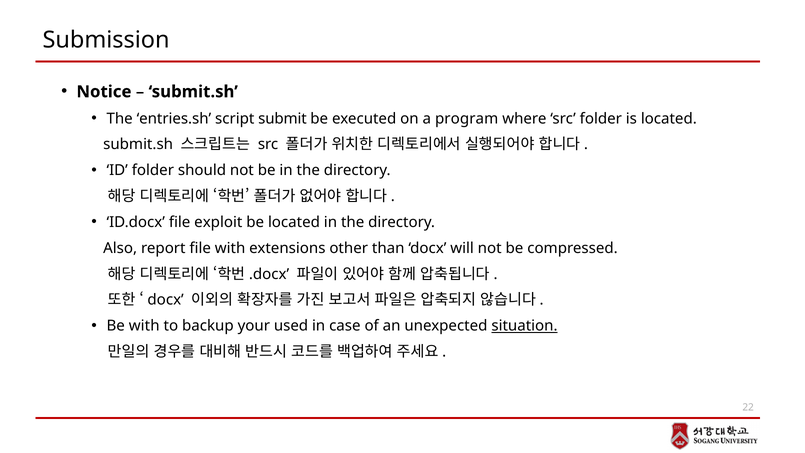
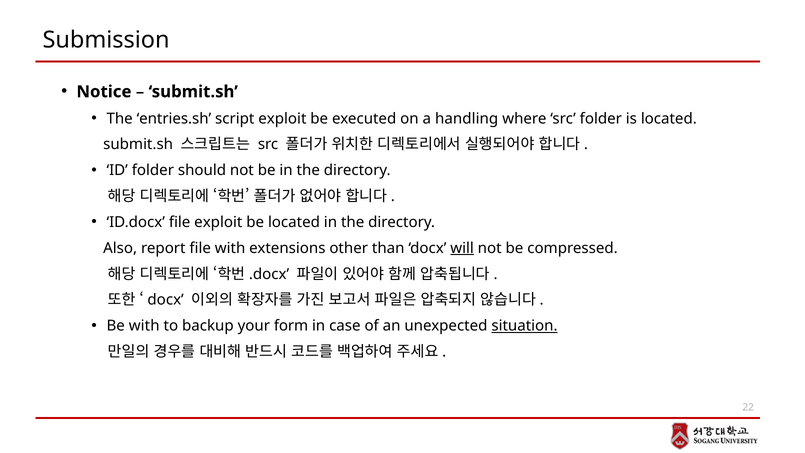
script submit: submit -> exploit
program: program -> handling
will underline: none -> present
used: used -> form
